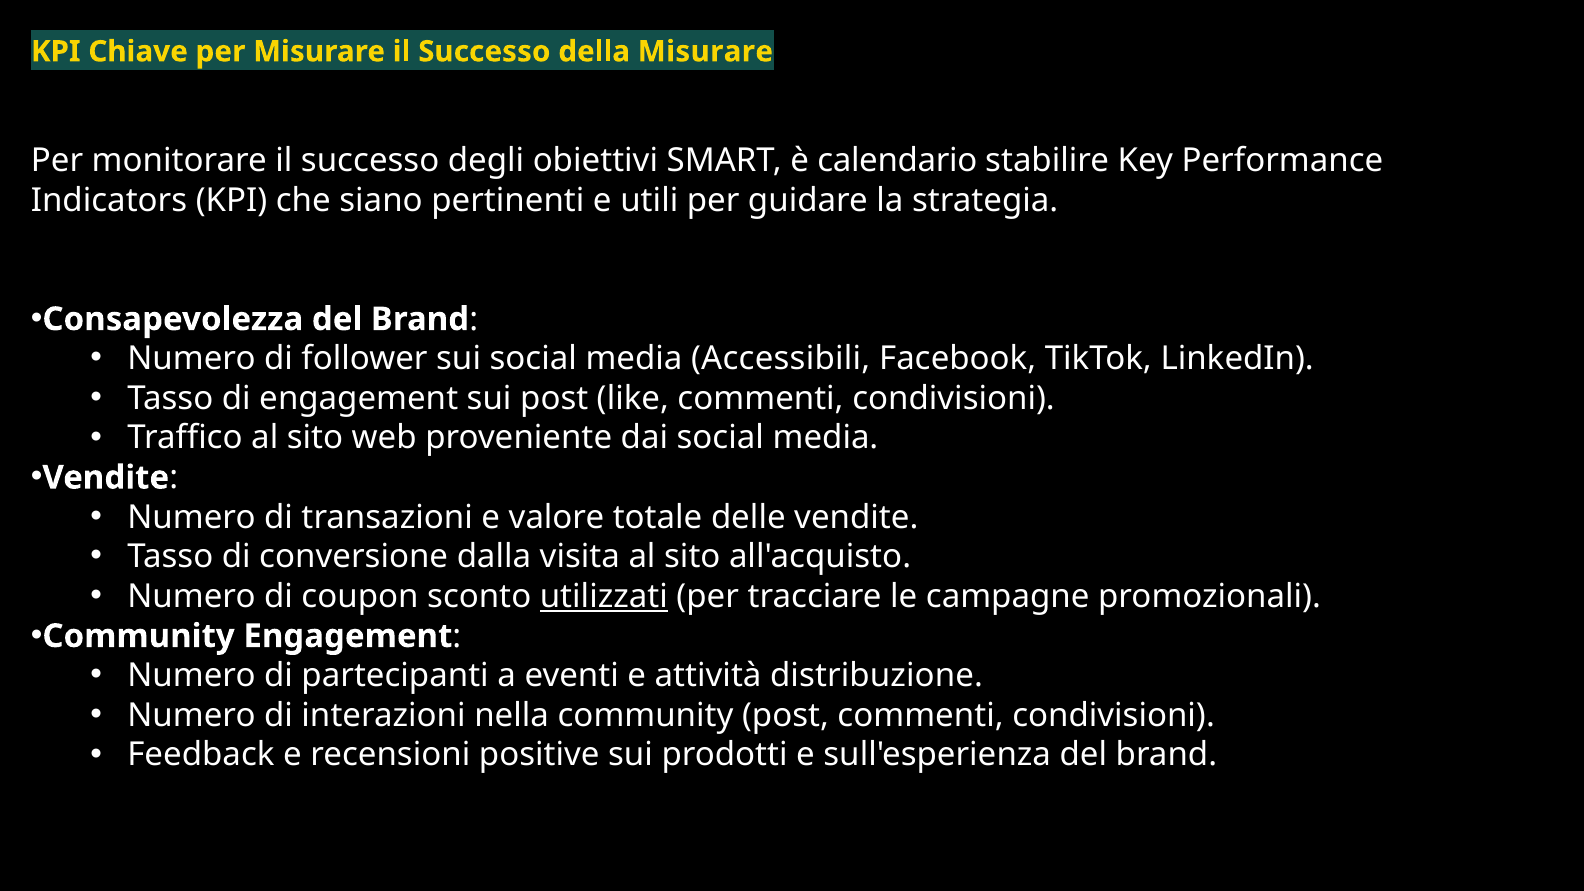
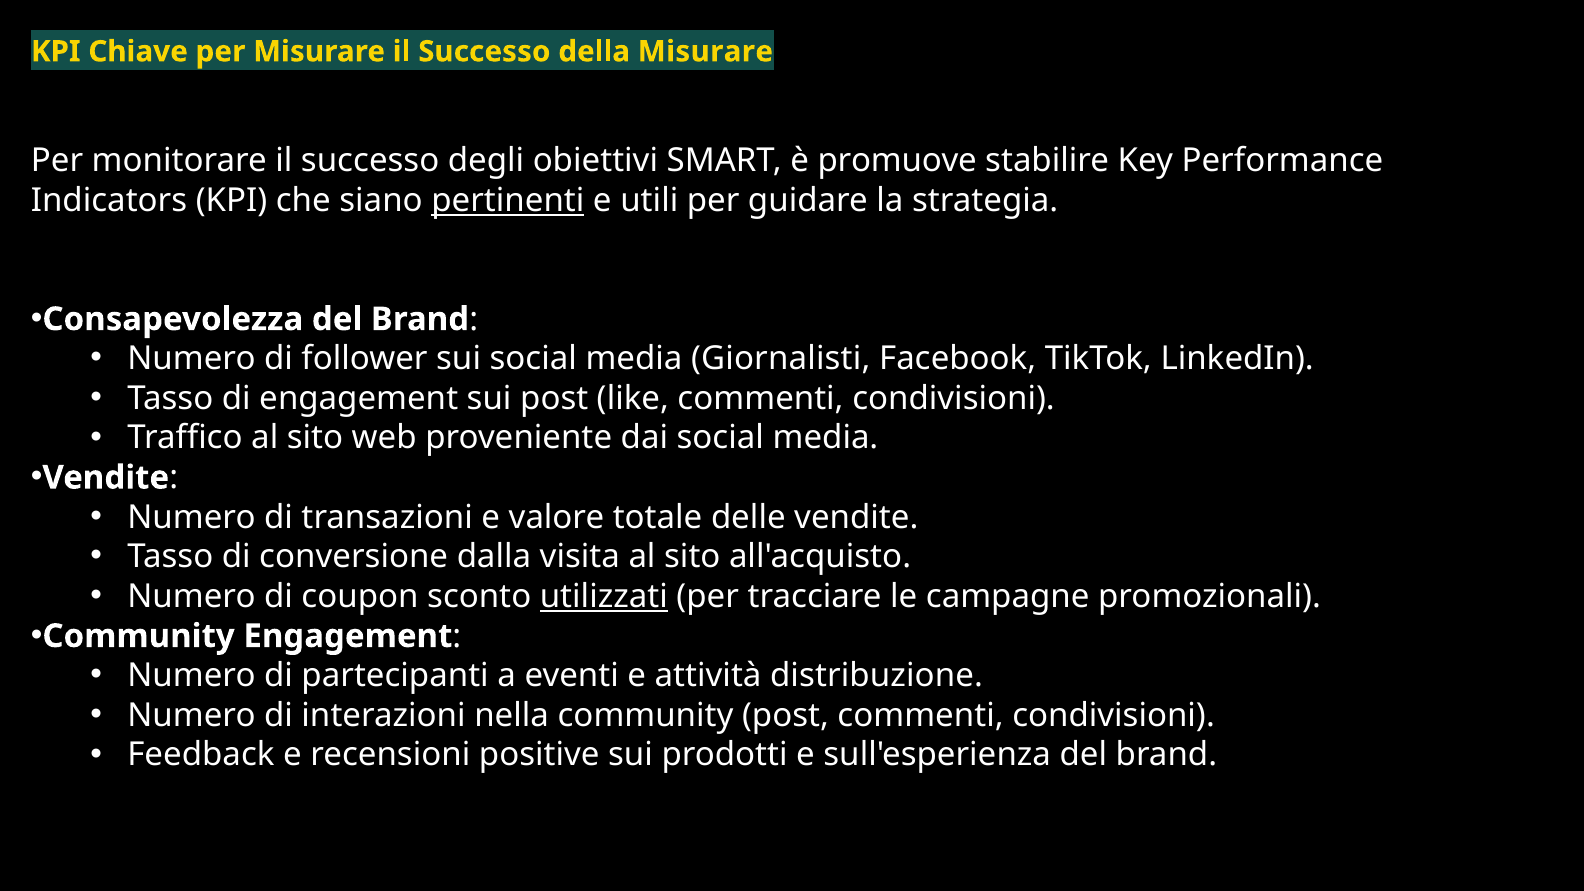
calendario: calendario -> promuove
pertinenti underline: none -> present
Accessibili: Accessibili -> Giornalisti
